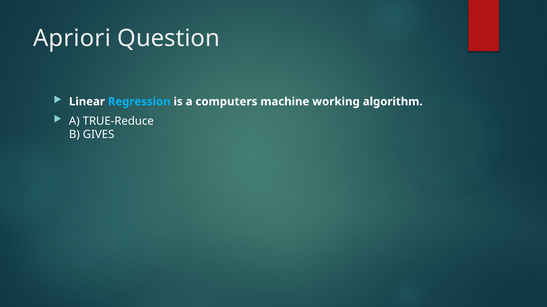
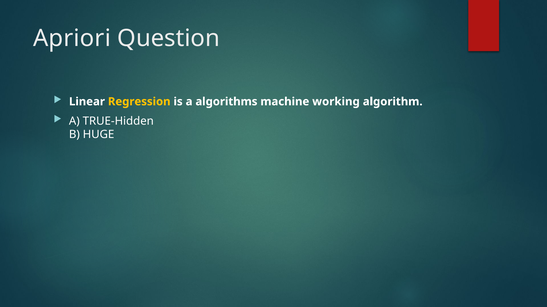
Regression colour: light blue -> yellow
computers: computers -> algorithms
TRUE-Reduce: TRUE-Reduce -> TRUE-Hidden
GIVES: GIVES -> HUGE
